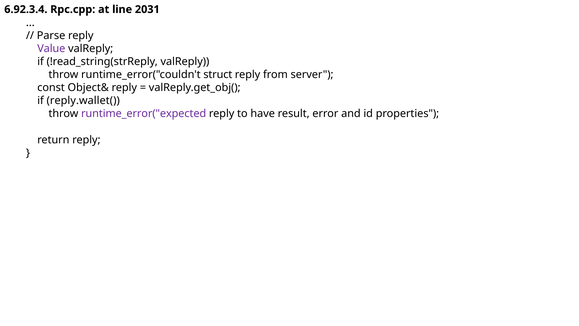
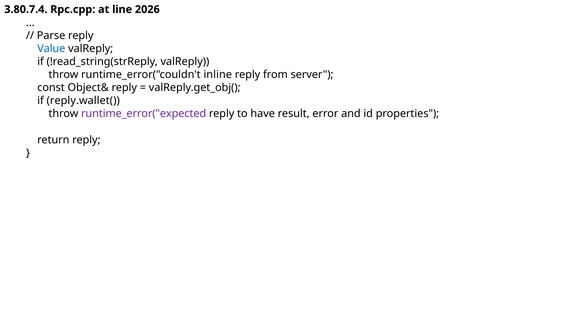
6.92.3.4: 6.92.3.4 -> 3.80.7.4
2031: 2031 -> 2026
Value colour: purple -> blue
struct: struct -> inline
